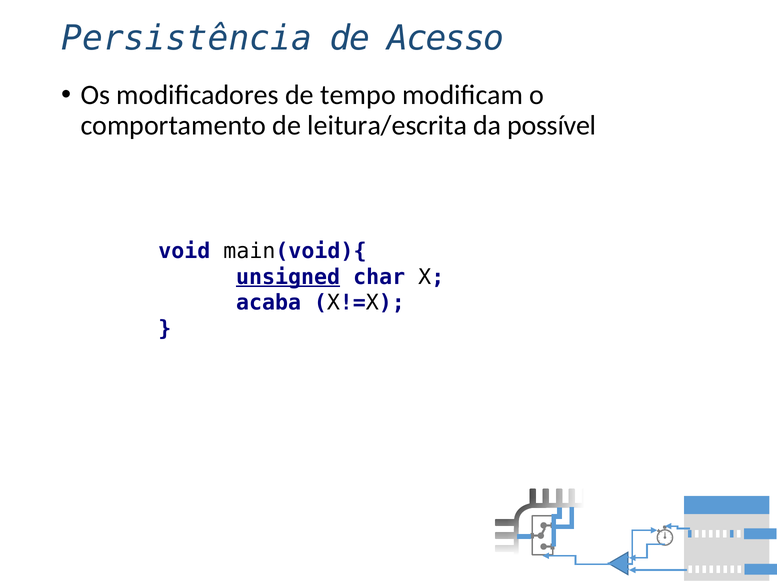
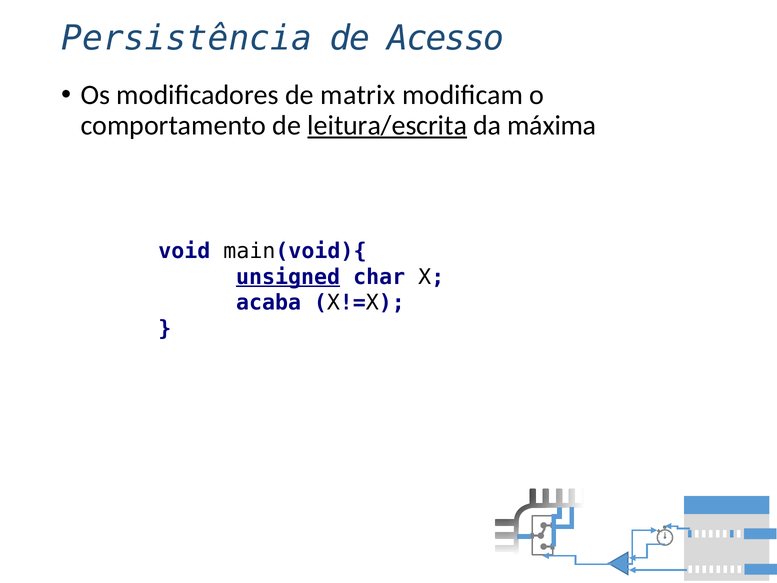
tempo: tempo -> matrix
leitura/escrita underline: none -> present
possível: possível -> máxima
